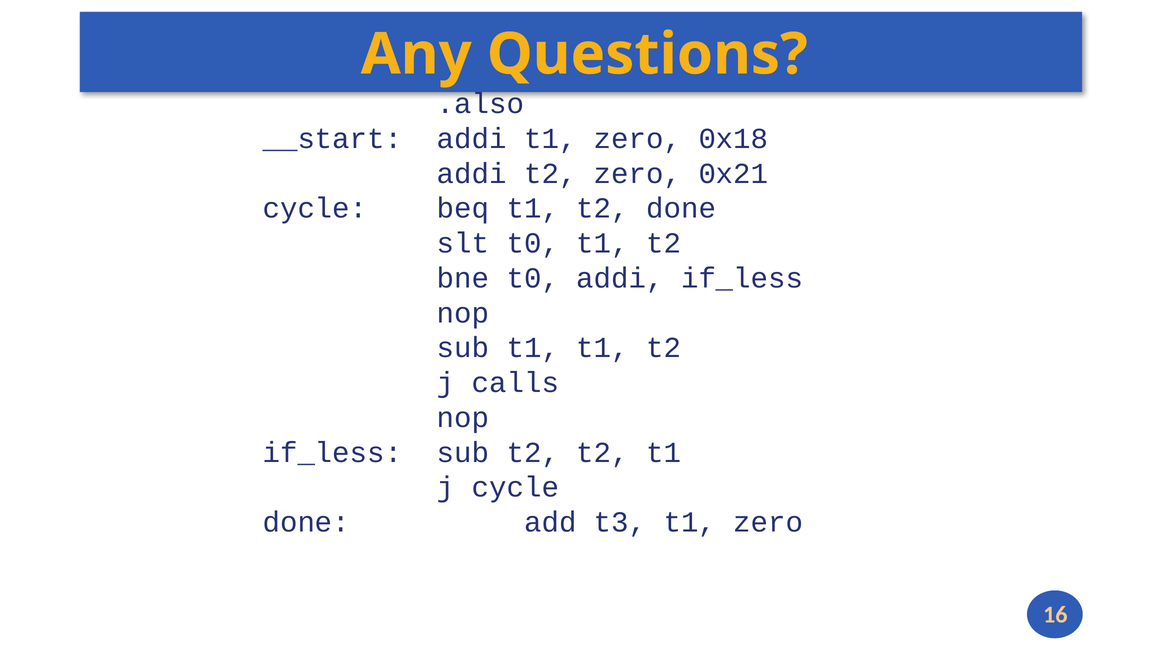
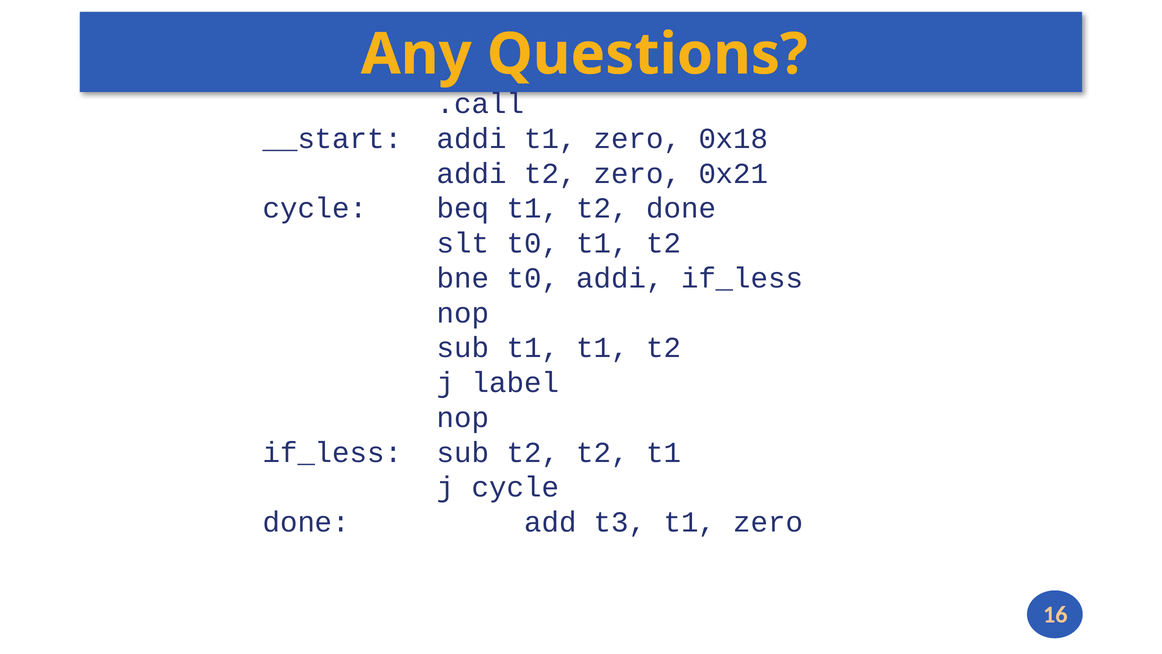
.also: .also -> .call
calls: calls -> label
